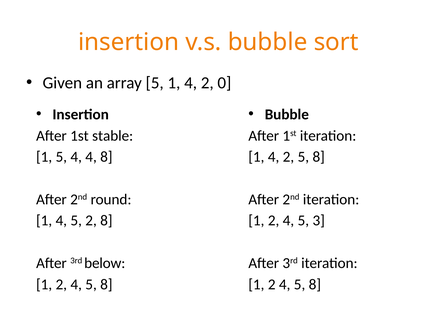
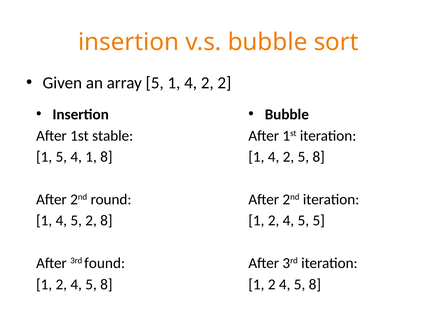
2 0: 0 -> 2
4 4: 4 -> 1
5 3: 3 -> 5
below: below -> found
